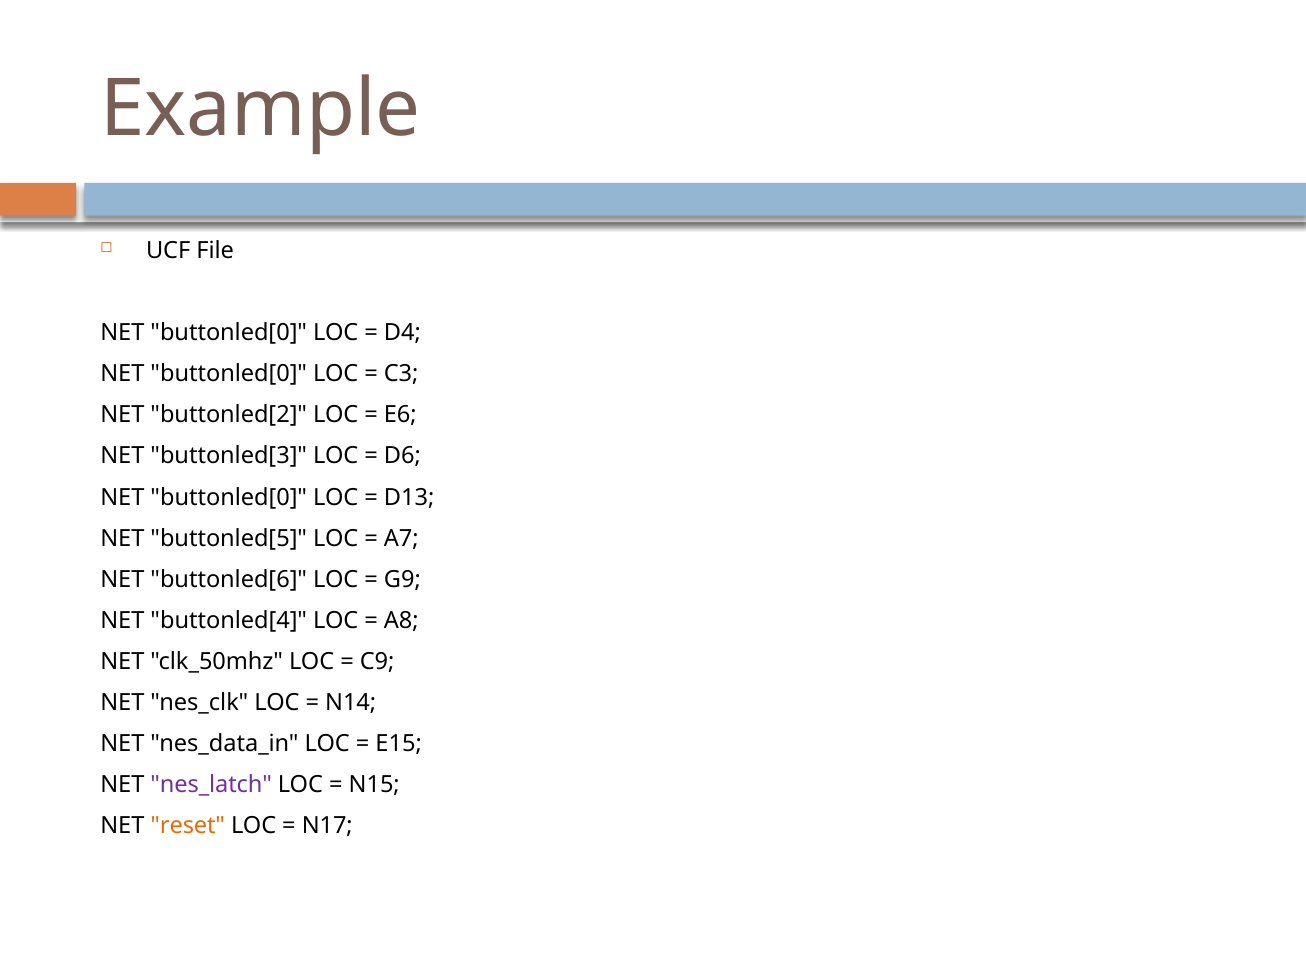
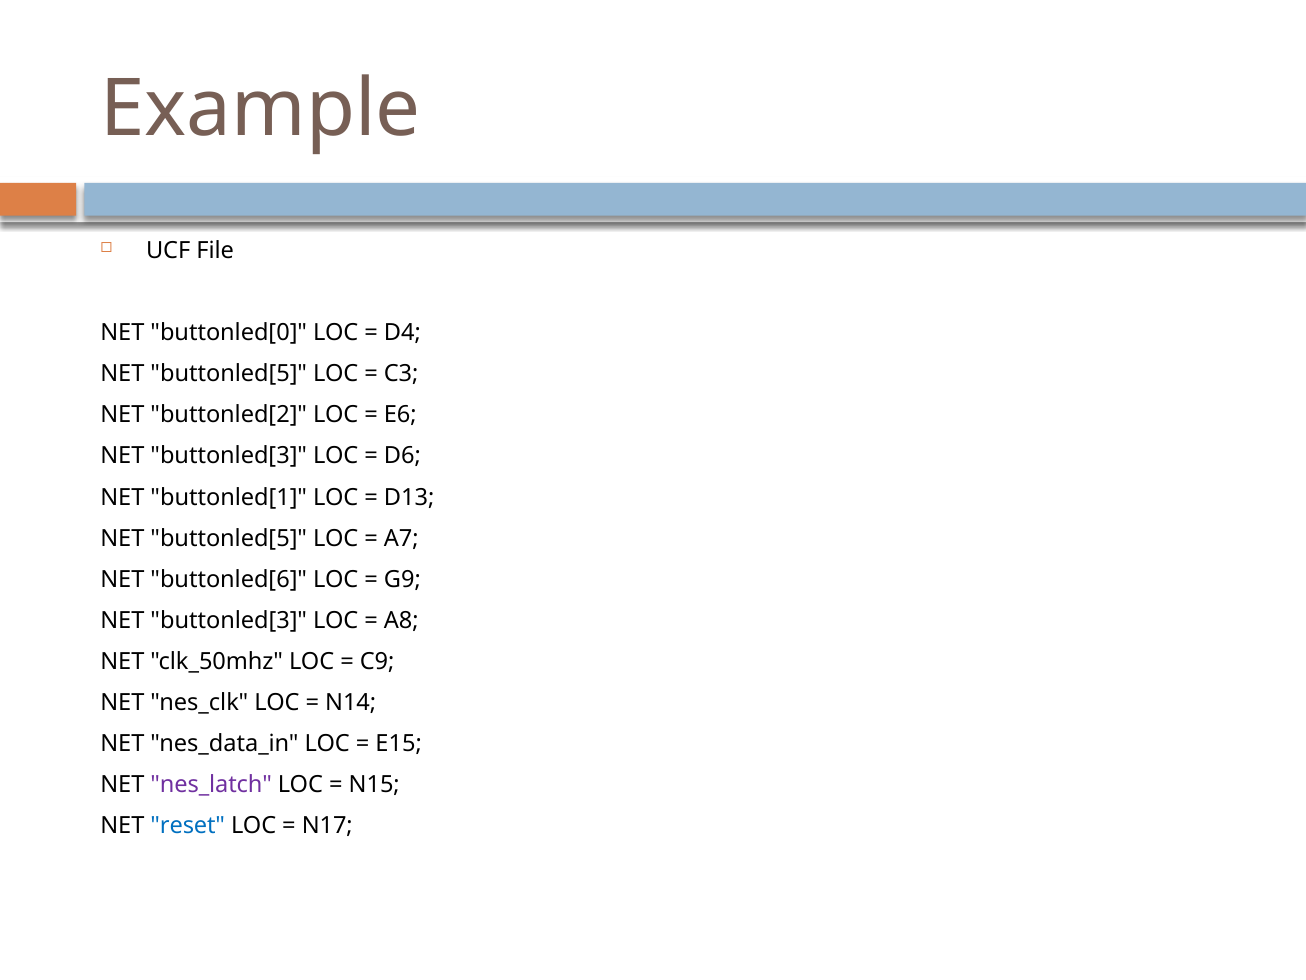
buttonled[0 at (229, 374): buttonled[0 -> buttonled[5
buttonled[0 at (229, 497): buttonled[0 -> buttonled[1
buttonled[4 at (229, 620): buttonled[4 -> buttonled[3
reset colour: orange -> blue
